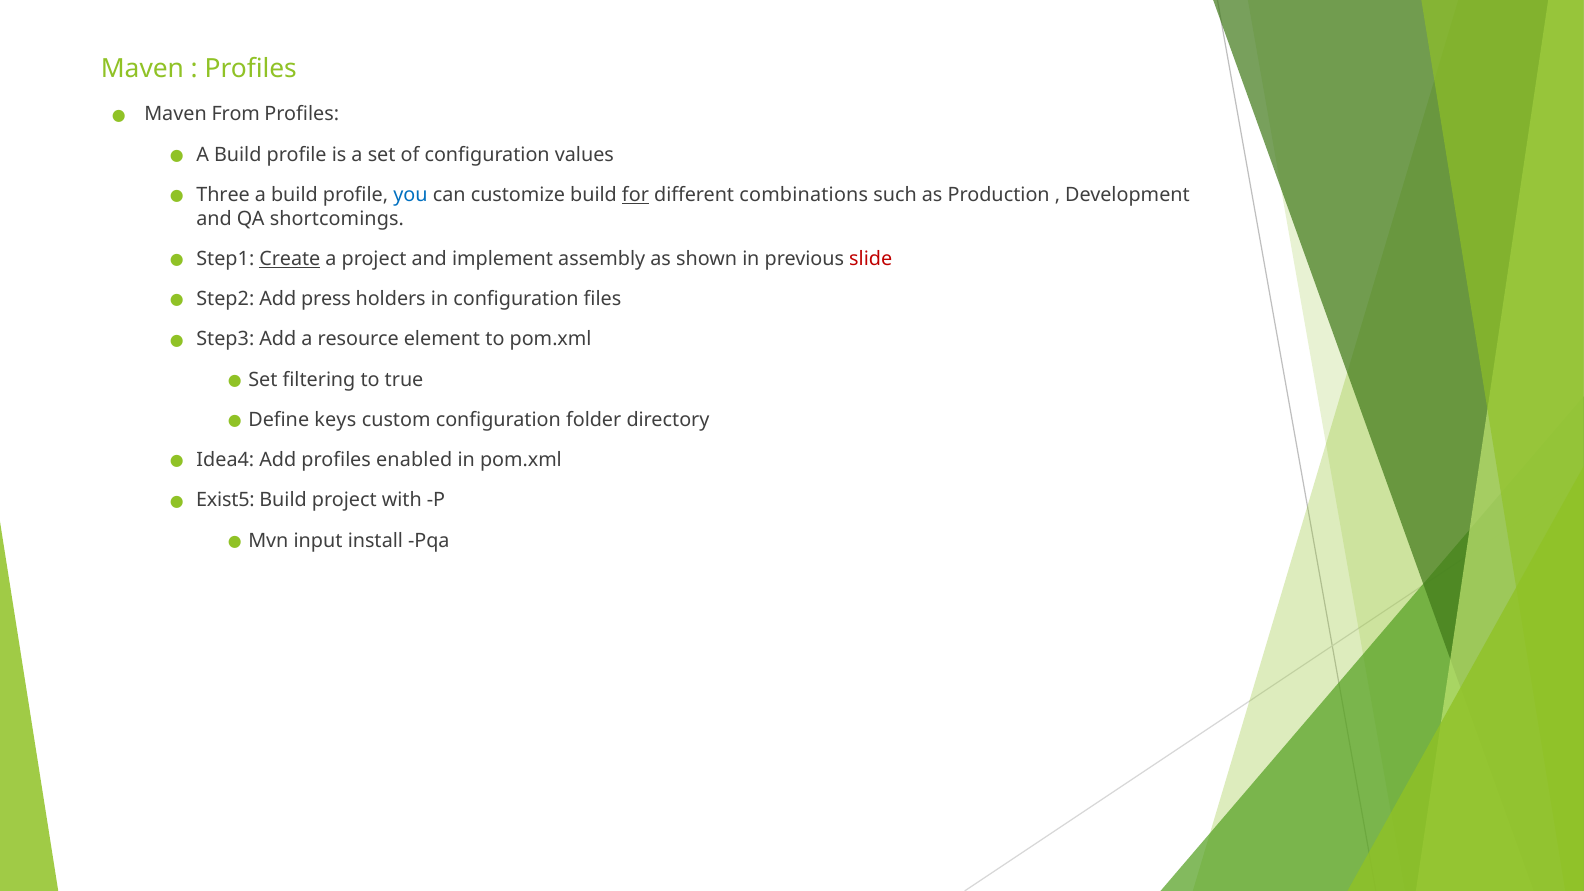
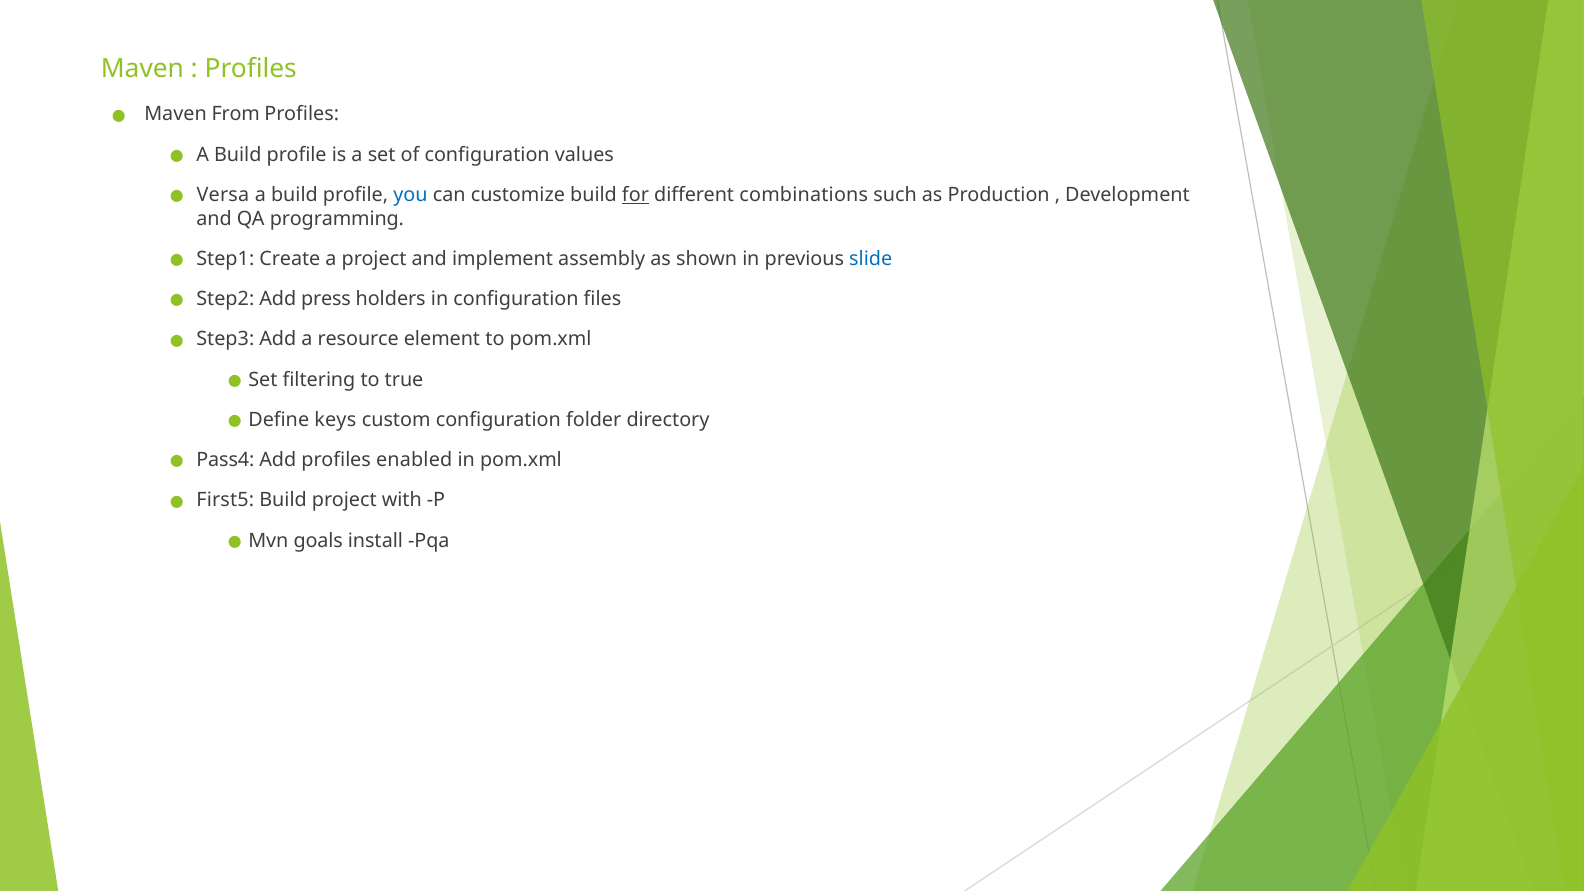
Three: Three -> Versa
shortcomings: shortcomings -> programming
Create underline: present -> none
slide colour: red -> blue
Idea4: Idea4 -> Pass4
Exist5: Exist5 -> First5
input: input -> goals
